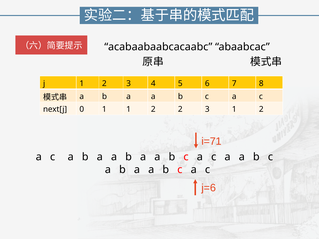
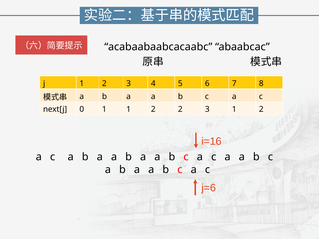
i=71: i=71 -> i=16
